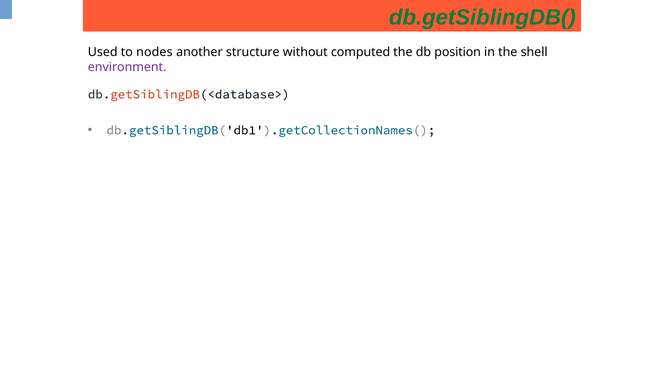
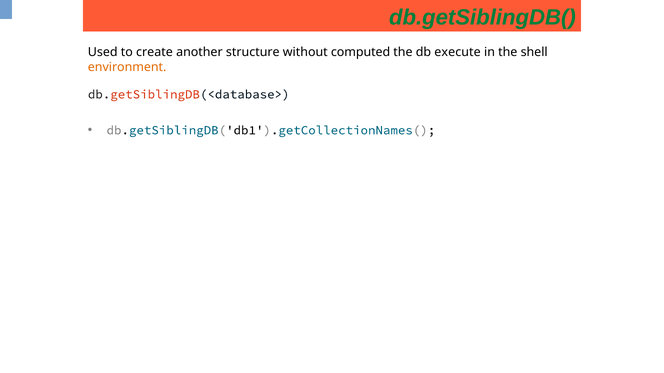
nodes: nodes -> create
position: position -> execute
environment colour: purple -> orange
